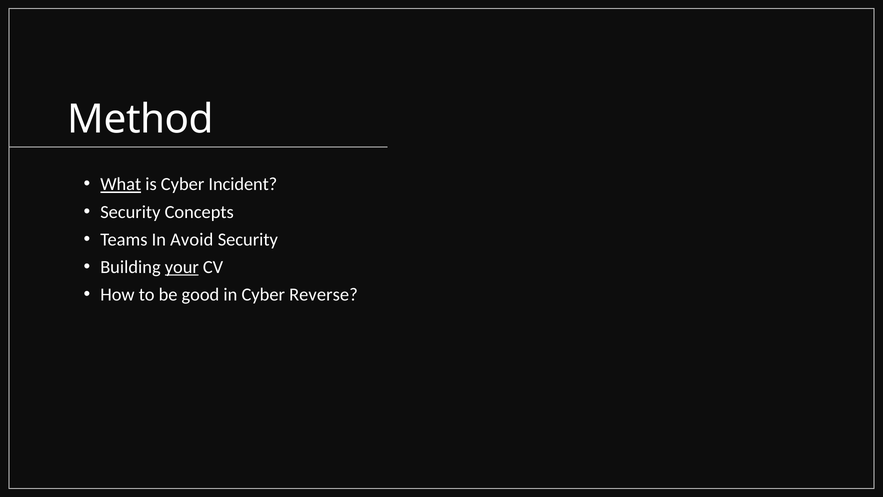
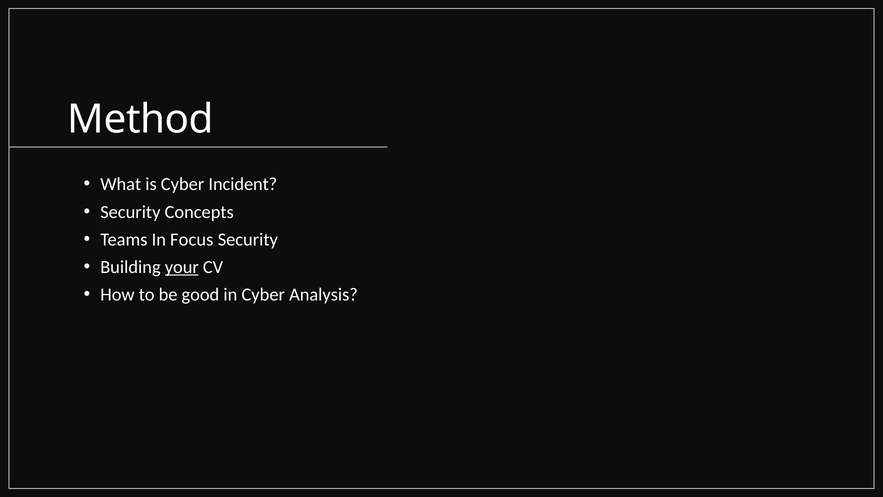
What underline: present -> none
Avoid: Avoid -> Focus
Reverse: Reverse -> Analysis
